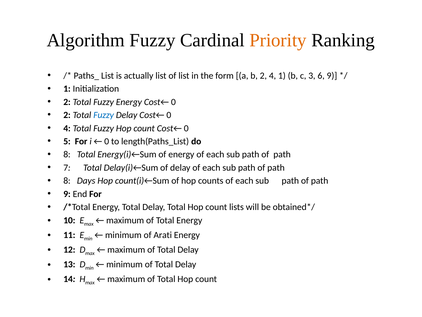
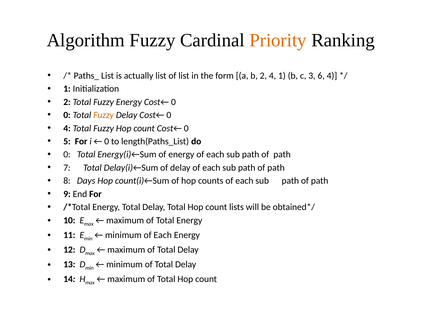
6 9: 9 -> 4
2 at (67, 115): 2 -> 0
Fuzzy at (104, 115) colour: blue -> orange
8 at (67, 154): 8 -> 0
minimum of Arati: Arati -> Each
